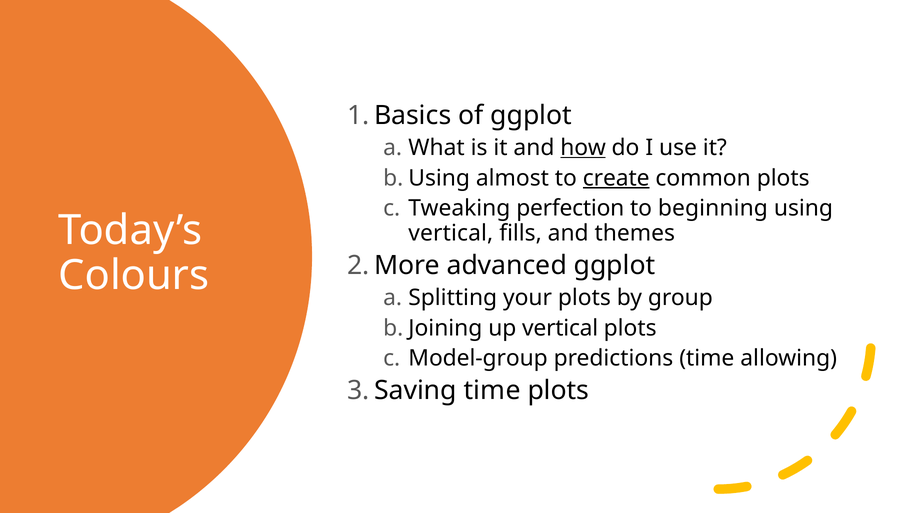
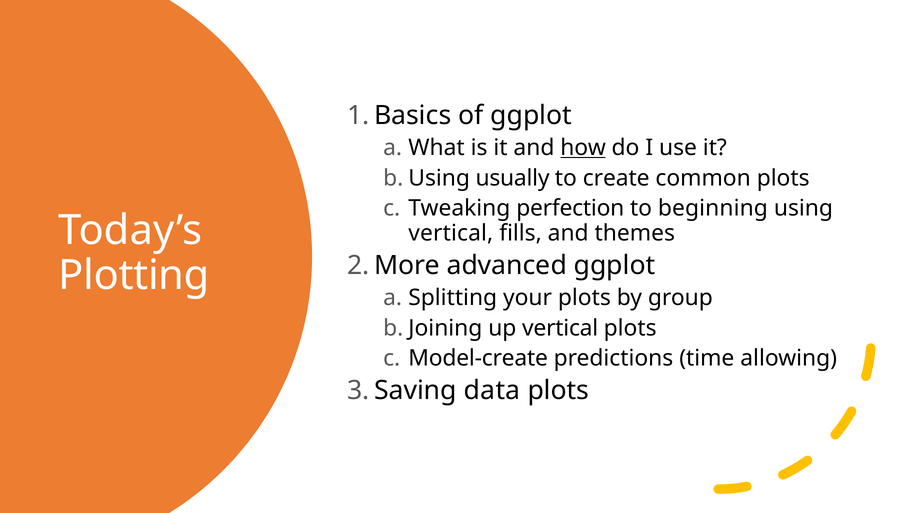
almost: almost -> usually
create underline: present -> none
Colours: Colours -> Plotting
Model-group: Model-group -> Model-create
time at (492, 391): time -> data
